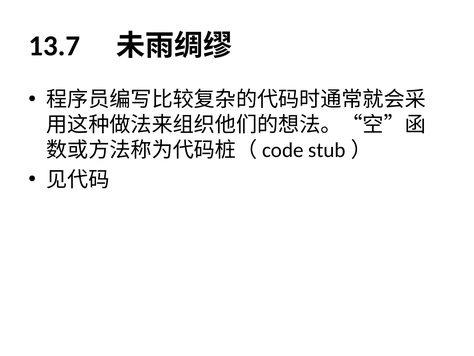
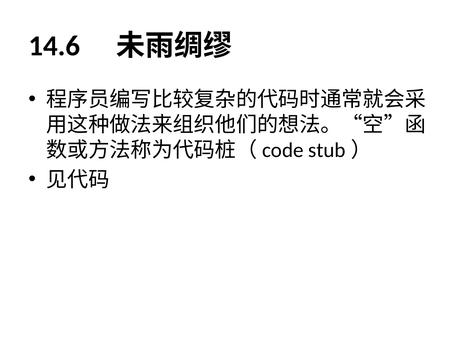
13.7: 13.7 -> 14.6
